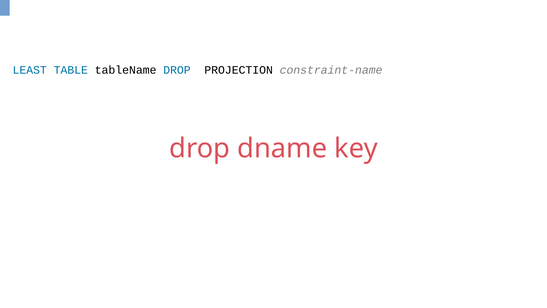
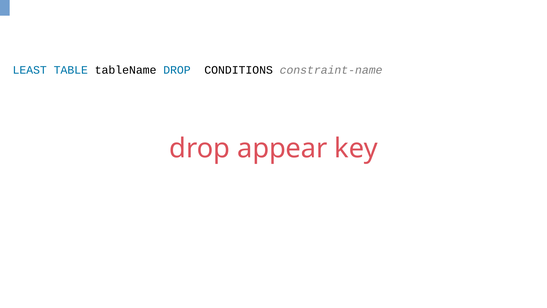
PROJECTION: PROJECTION -> CONDITIONS
dname: dname -> appear
